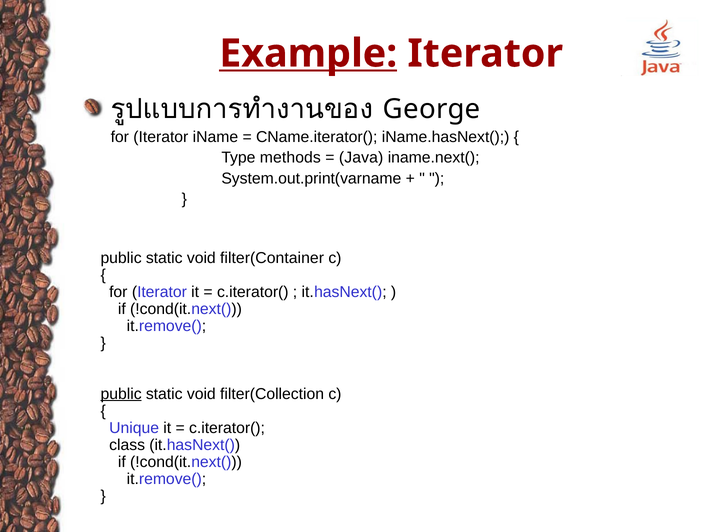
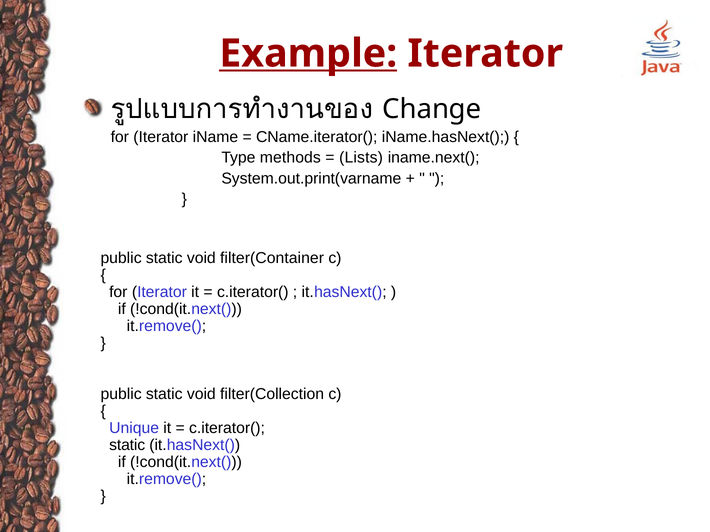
George: George -> Change
Java: Java -> Lists
public at (121, 394) underline: present -> none
class at (127, 445): class -> static
